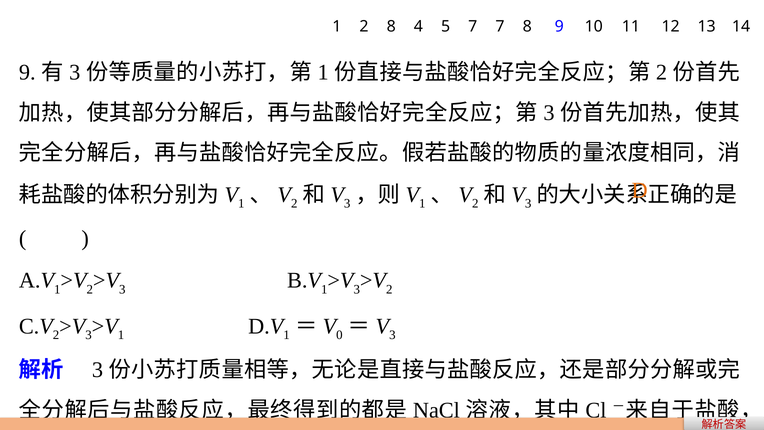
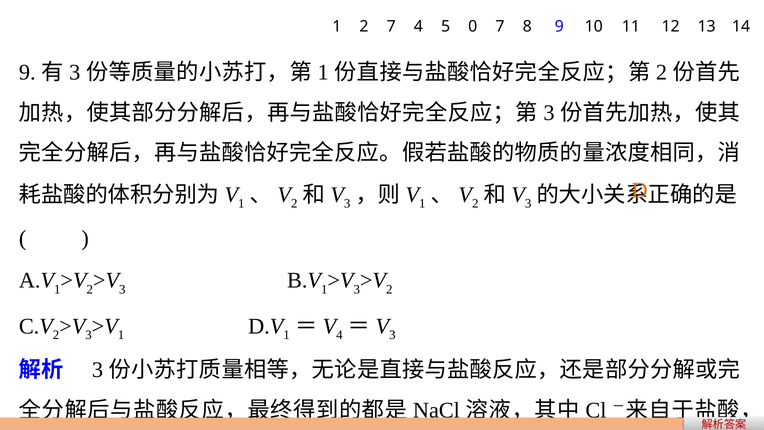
2 8: 8 -> 7
5 7: 7 -> 0
0 at (339, 335): 0 -> 4
